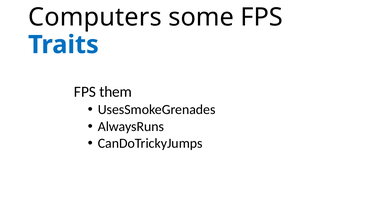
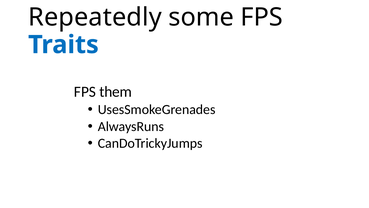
Computers: Computers -> Repeatedly
